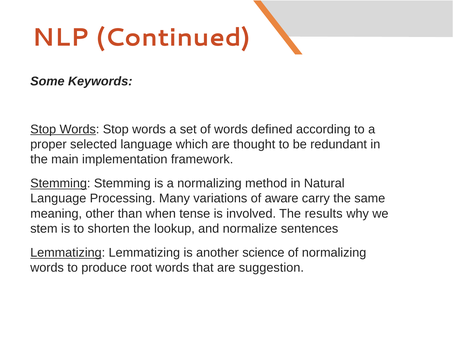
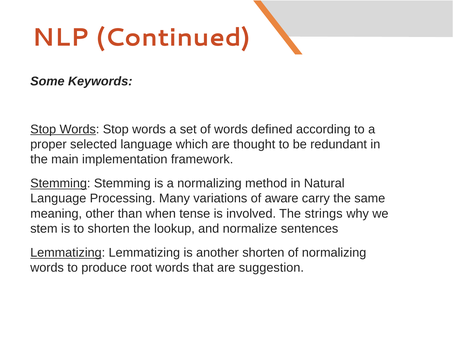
results: results -> strings
another science: science -> shorten
